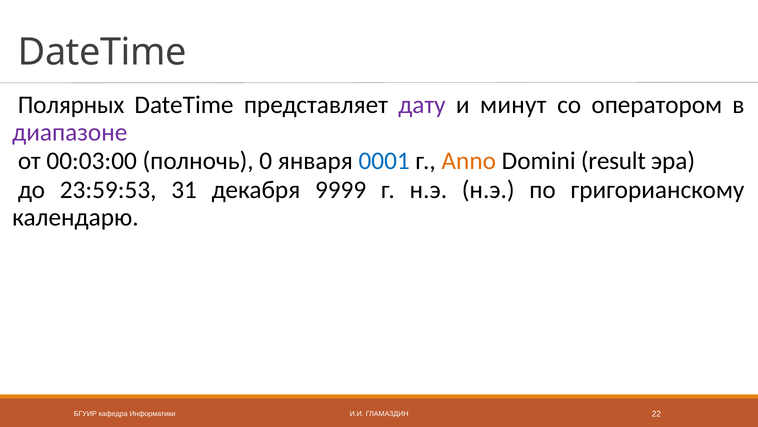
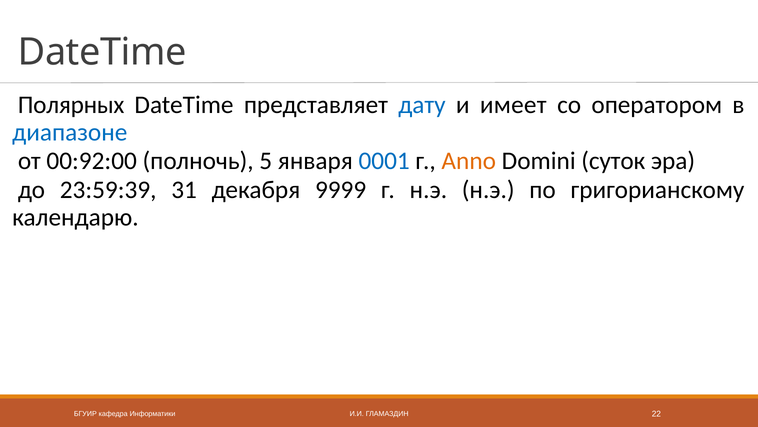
дату colour: purple -> blue
минут: минут -> имеет
диапазоне colour: purple -> blue
00:03:00: 00:03:00 -> 00:92:00
0: 0 -> 5
result: result -> суток
23:59:53: 23:59:53 -> 23:59:39
